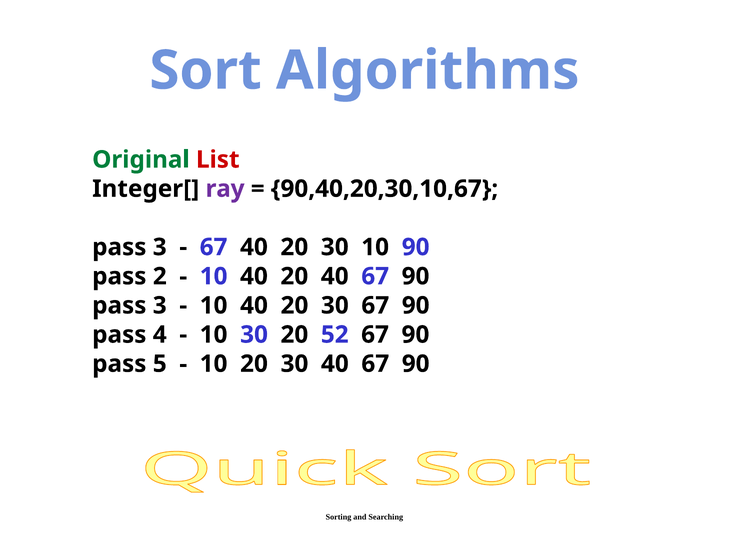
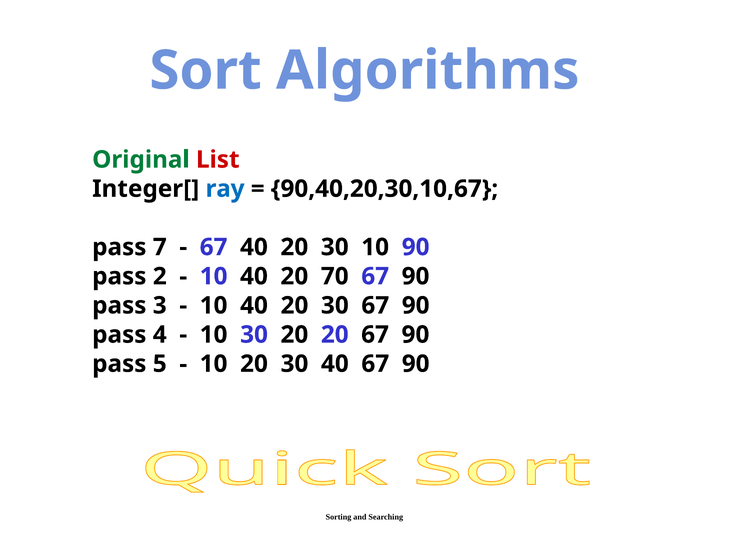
ray colour: purple -> blue
3 at (160, 247): 3 -> 7
20 40: 40 -> 70
20 52: 52 -> 20
